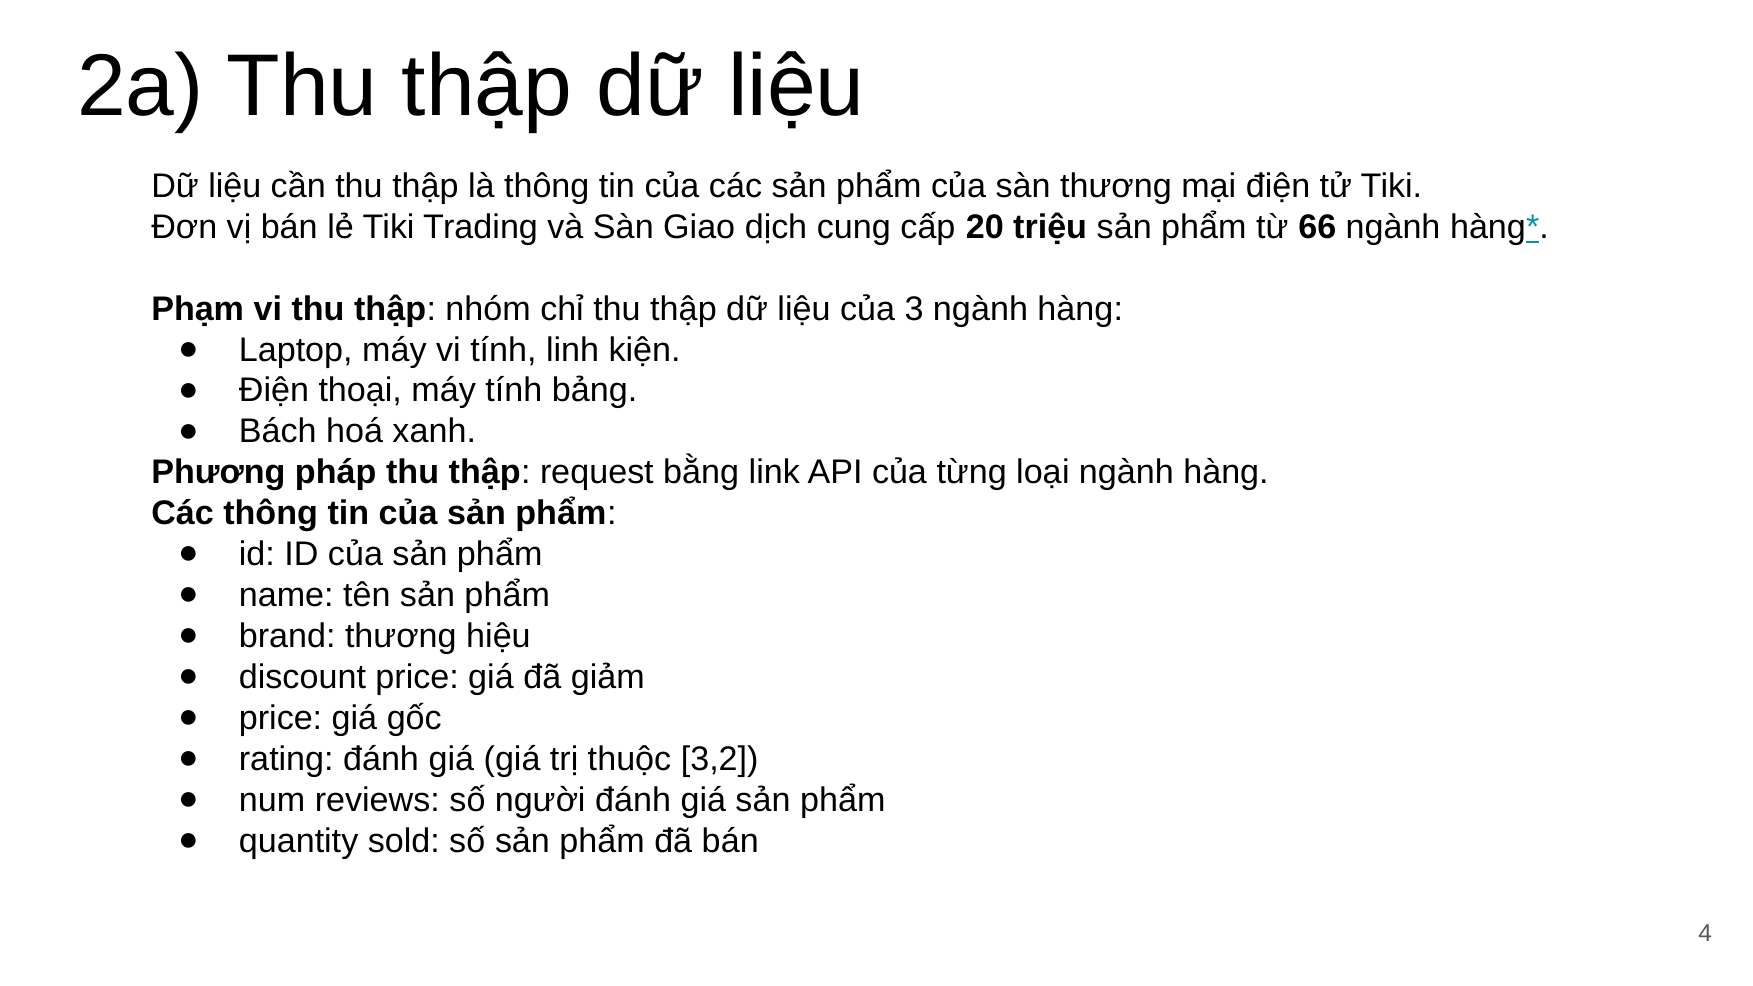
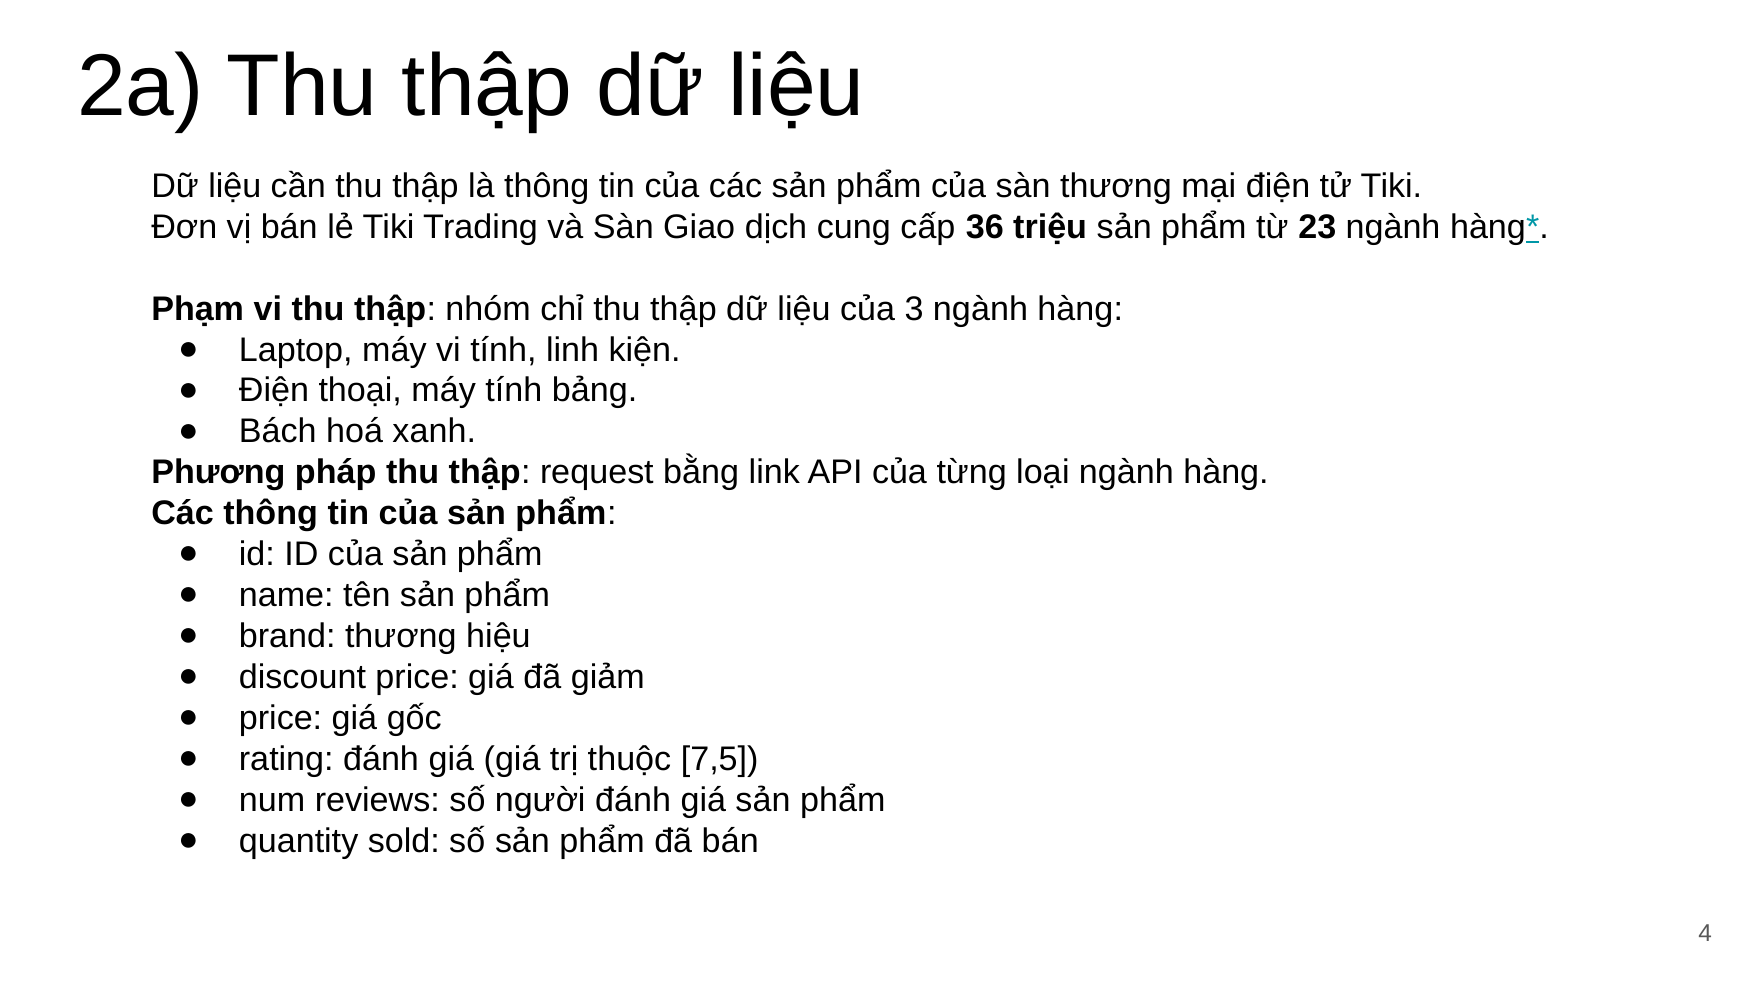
20: 20 -> 36
66: 66 -> 23
3,2: 3,2 -> 7,5
